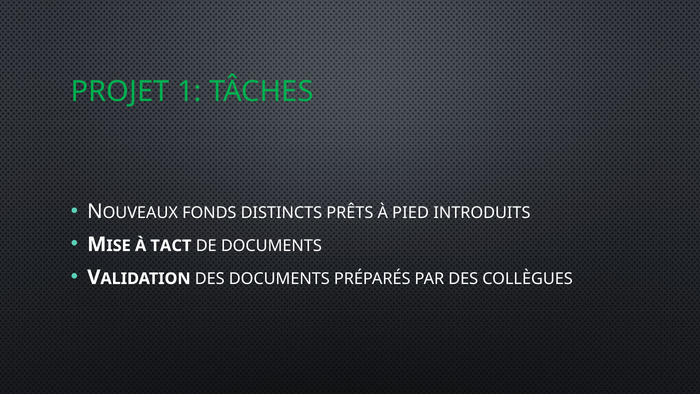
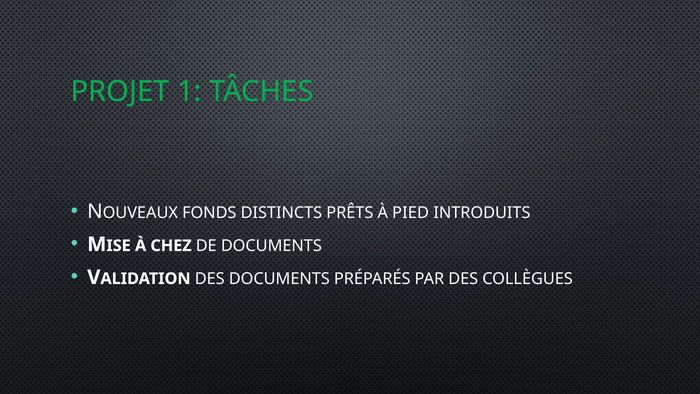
TACT: TACT -> CHEZ
